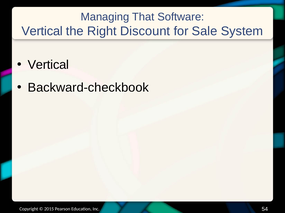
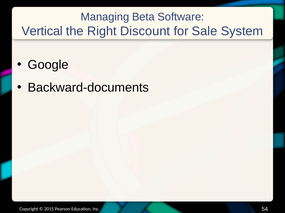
That: That -> Beta
Vertical at (48, 65): Vertical -> Google
Backward-checkbook: Backward-checkbook -> Backward-documents
